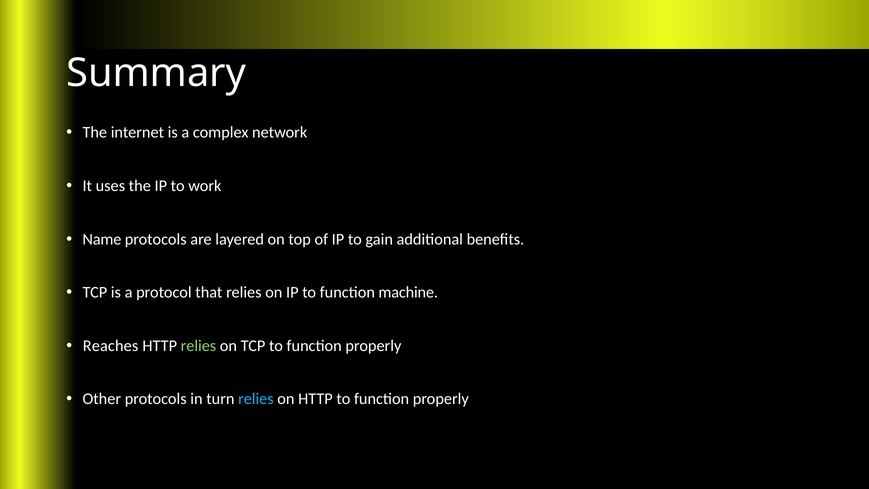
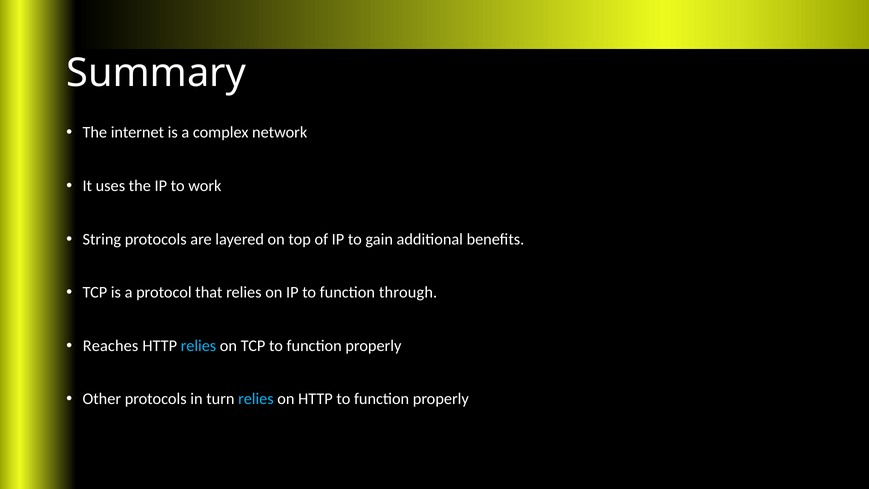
Name: Name -> String
machine: machine -> through
relies at (198, 346) colour: light green -> light blue
